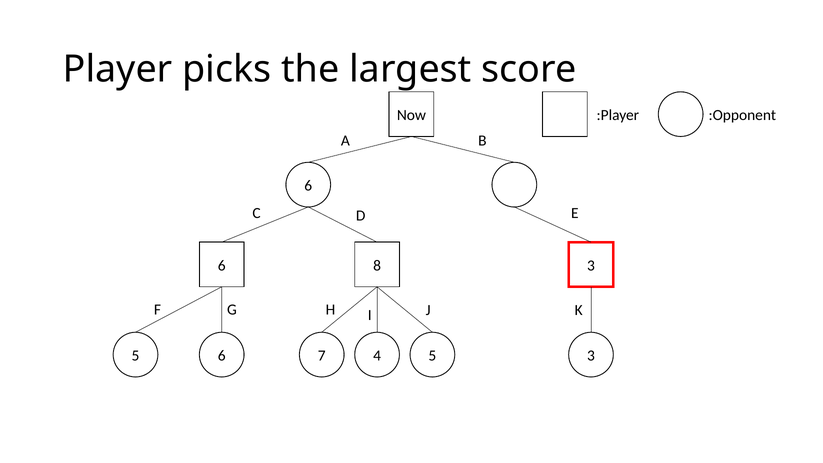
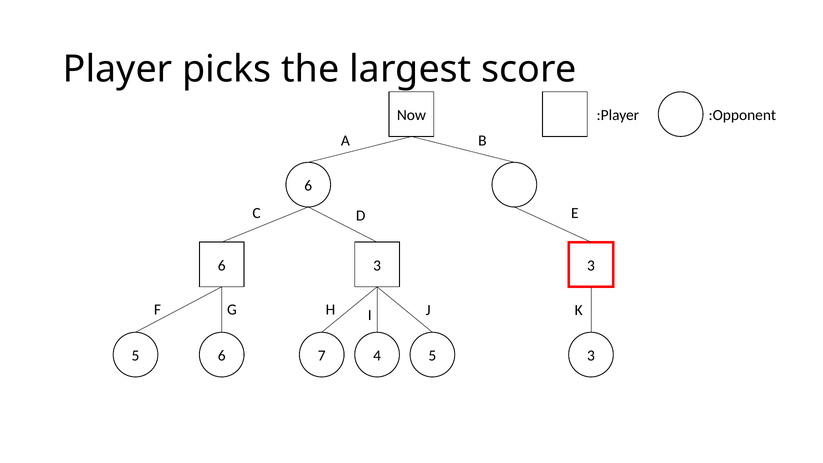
6 8: 8 -> 3
